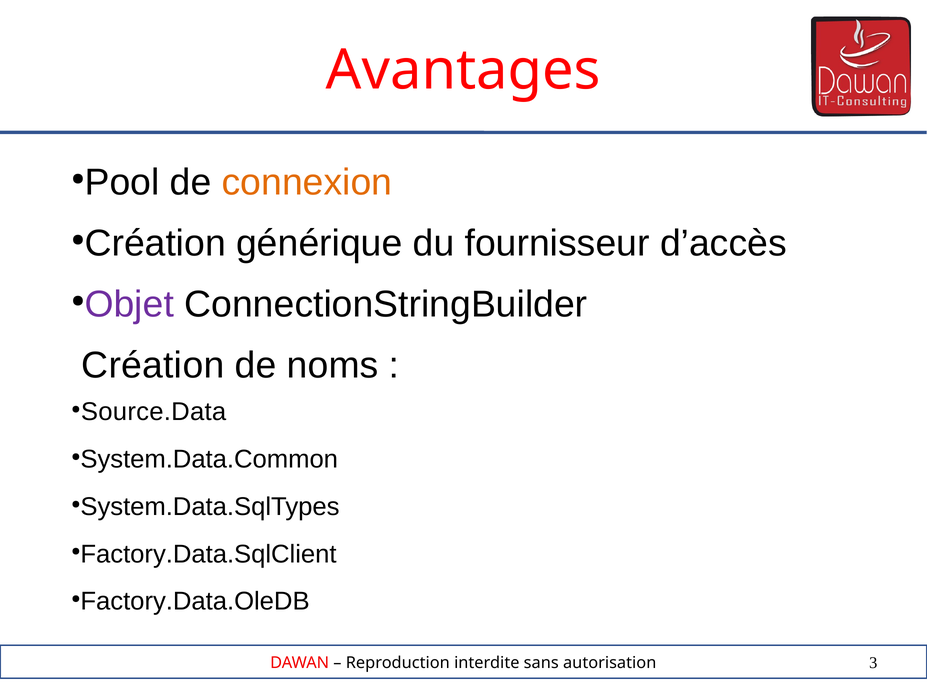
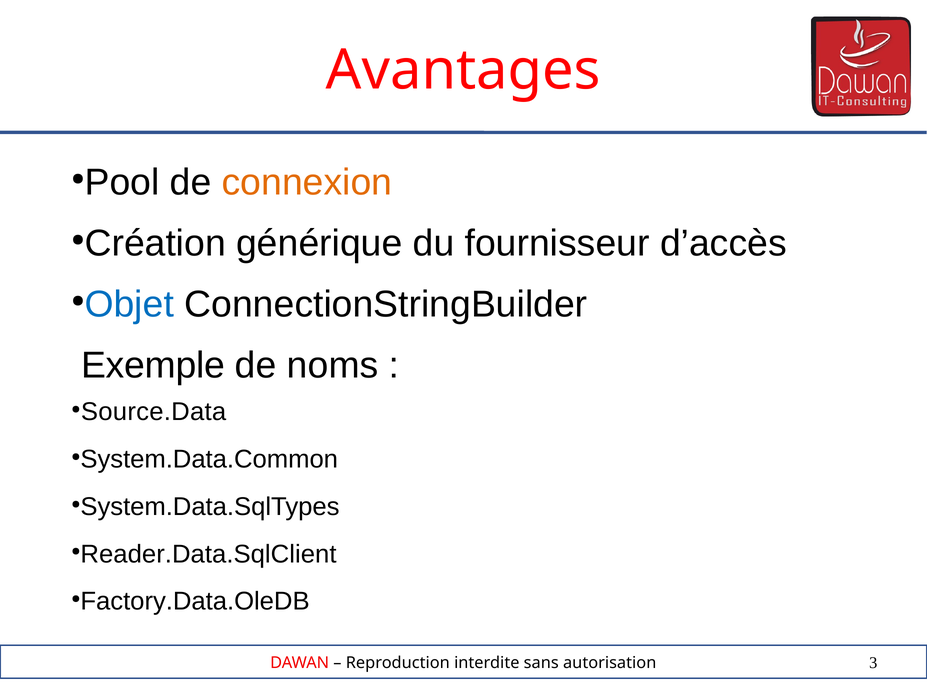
Objet colour: purple -> blue
Création at (153, 365): Création -> Exemple
Factory.Data.SqlClient: Factory.Data.SqlClient -> Reader.Data.SqlClient
